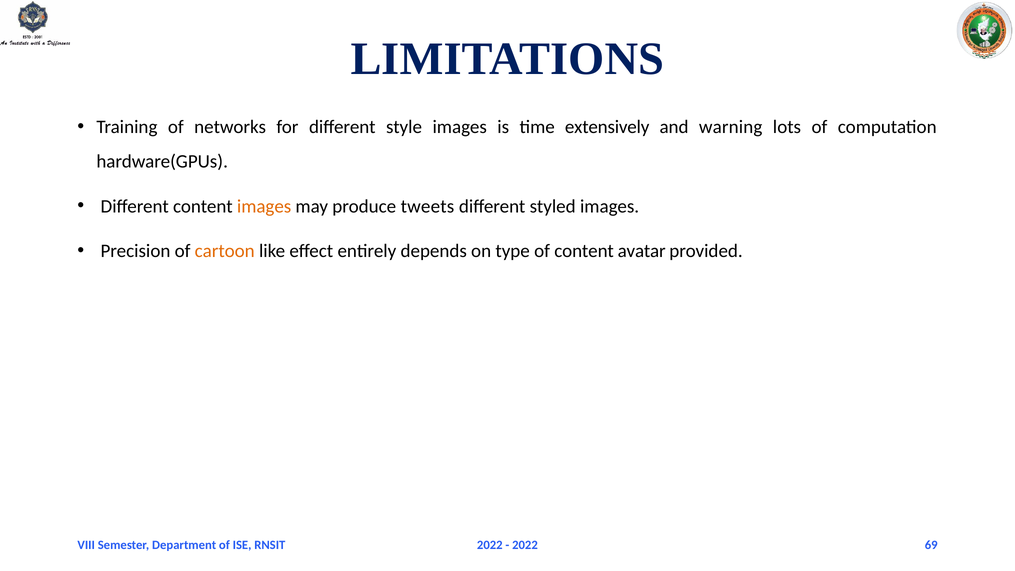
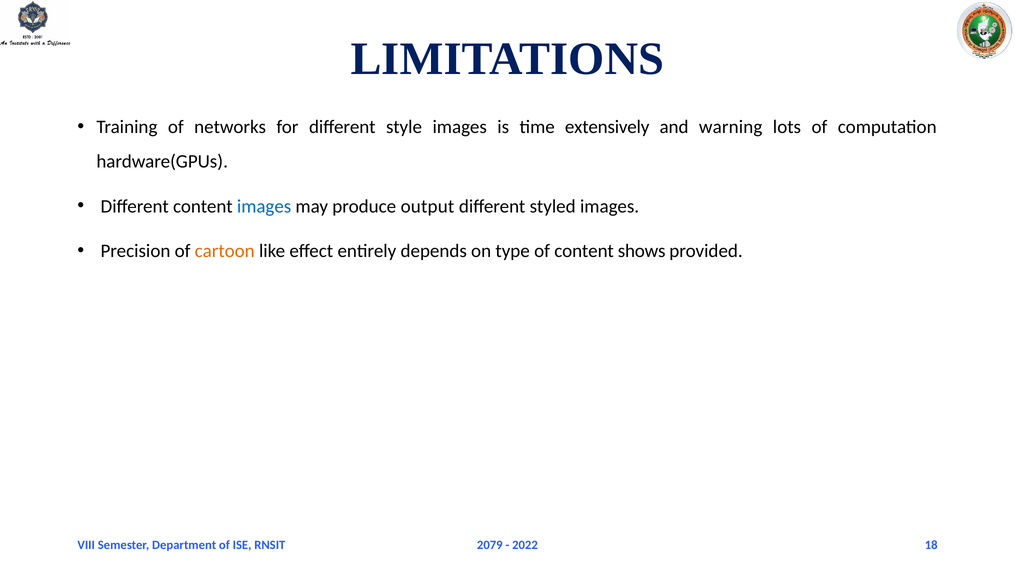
images at (264, 206) colour: orange -> blue
tweets: tweets -> output
avatar: avatar -> shows
2022 at (490, 545): 2022 -> 2079
69: 69 -> 18
